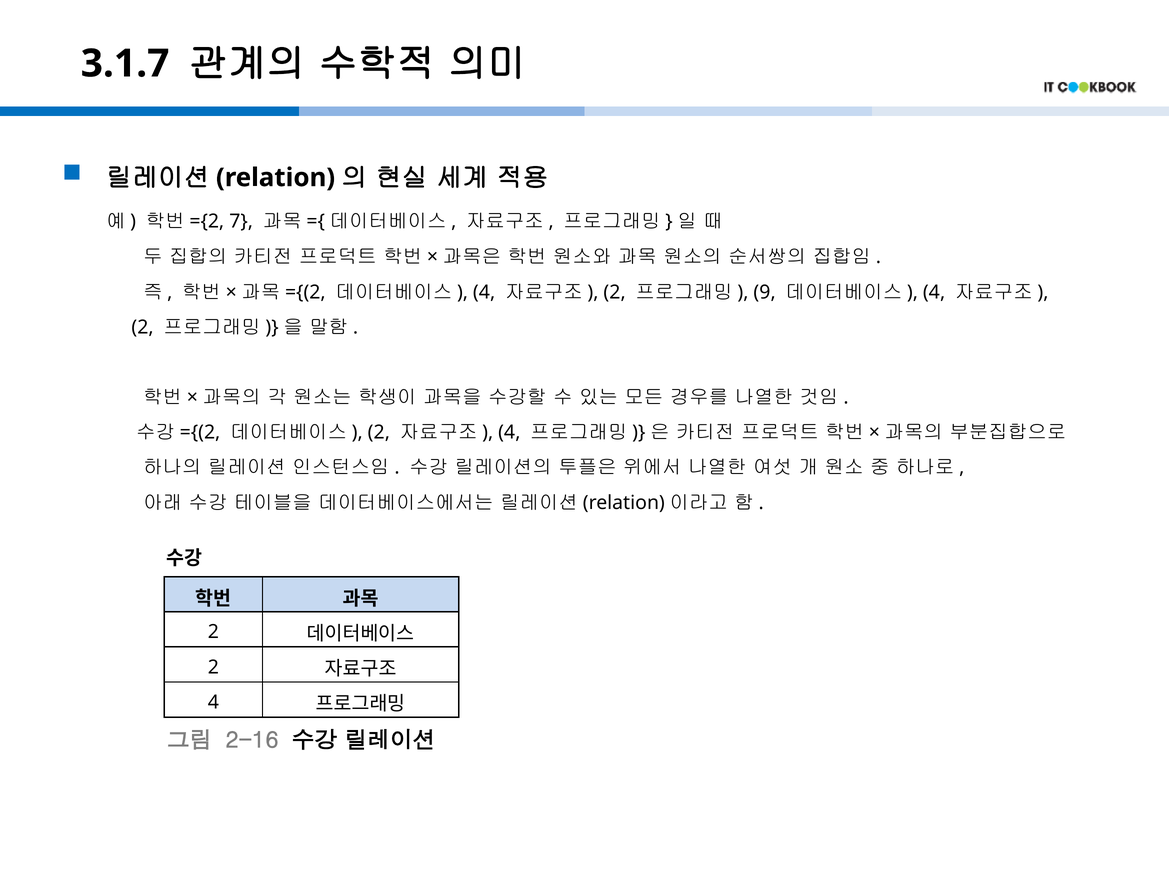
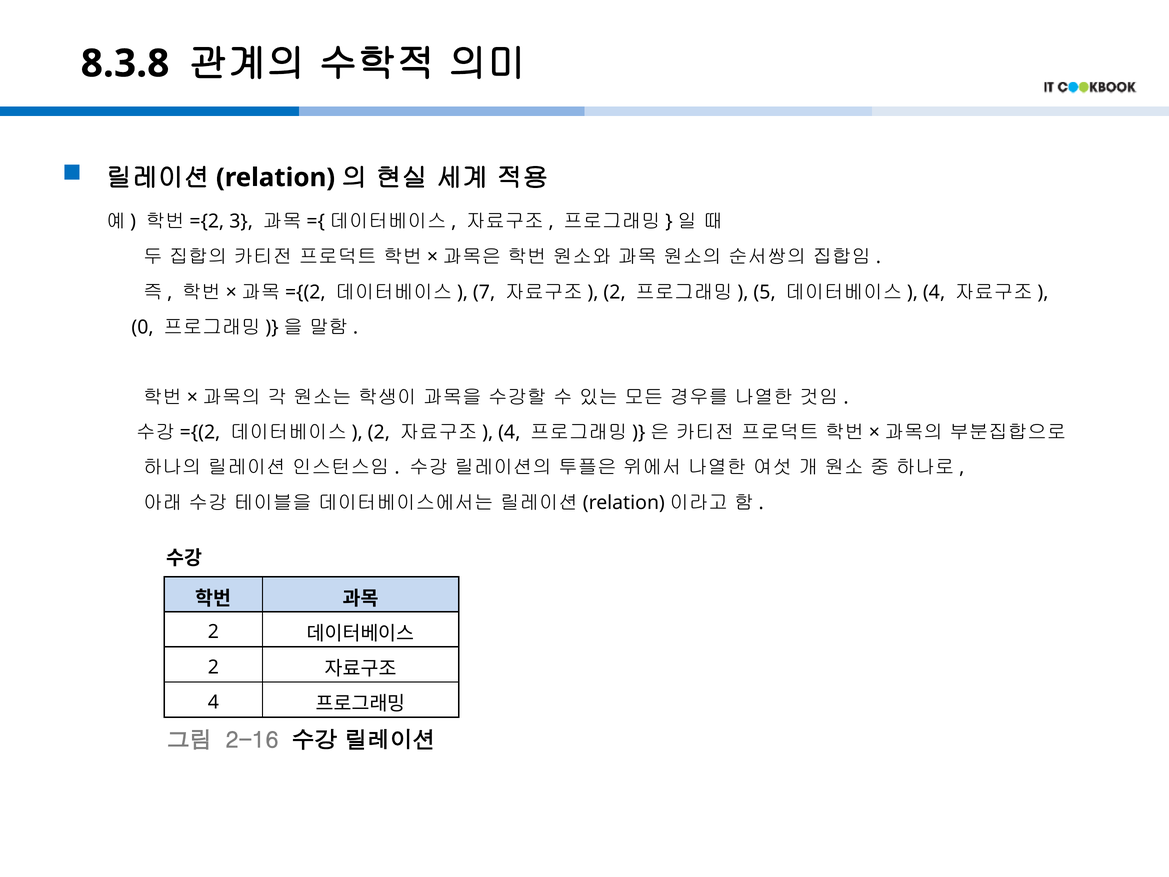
3.1.7: 3.1.7 -> 8.3.8
7: 7 -> 3
4 at (484, 292): 4 -> 7
9: 9 -> 5
2 at (143, 327): 2 -> 0
